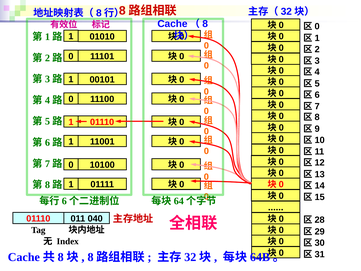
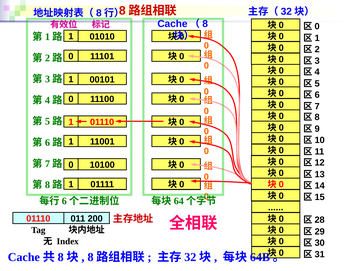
040: 040 -> 200
